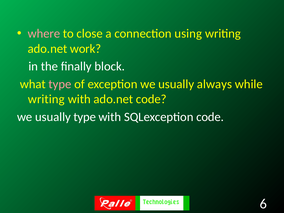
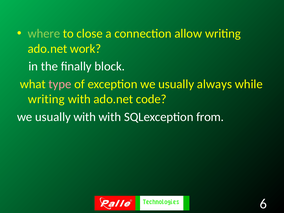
where colour: pink -> light green
using: using -> allow
usually type: type -> with
SQLexception code: code -> from
